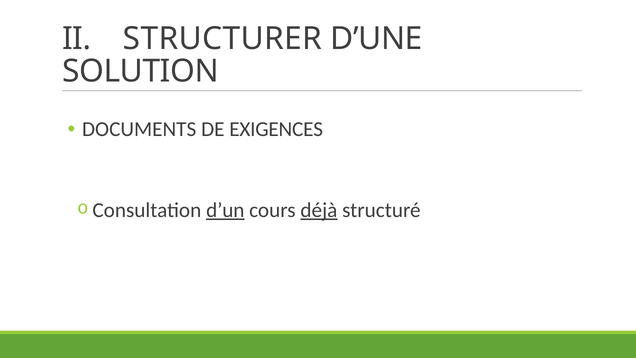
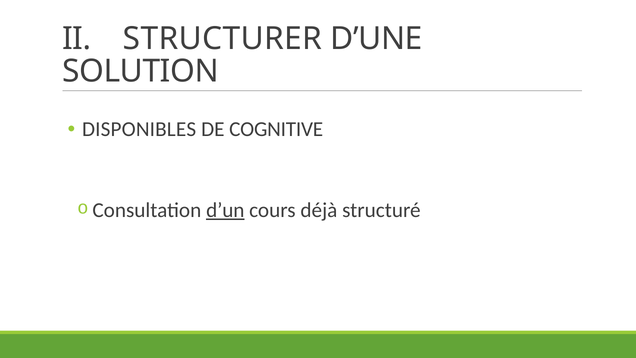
DOCUMENTS: DOCUMENTS -> DISPONIBLES
EXIGENCES: EXIGENCES -> COGNITIVE
déjà underline: present -> none
